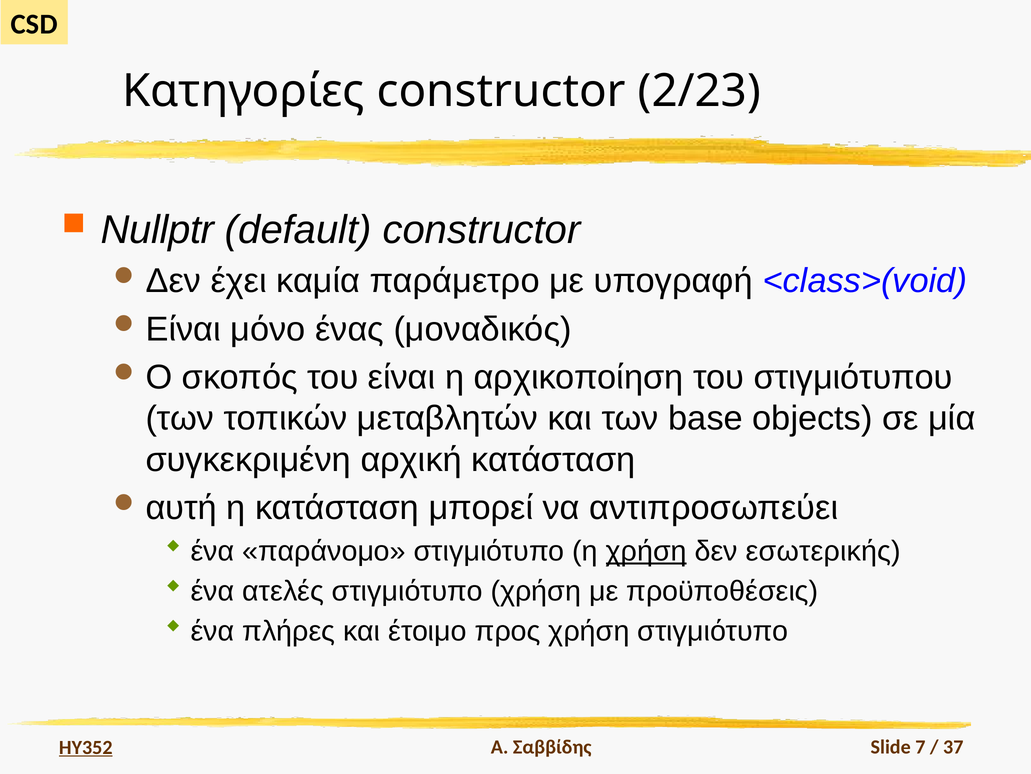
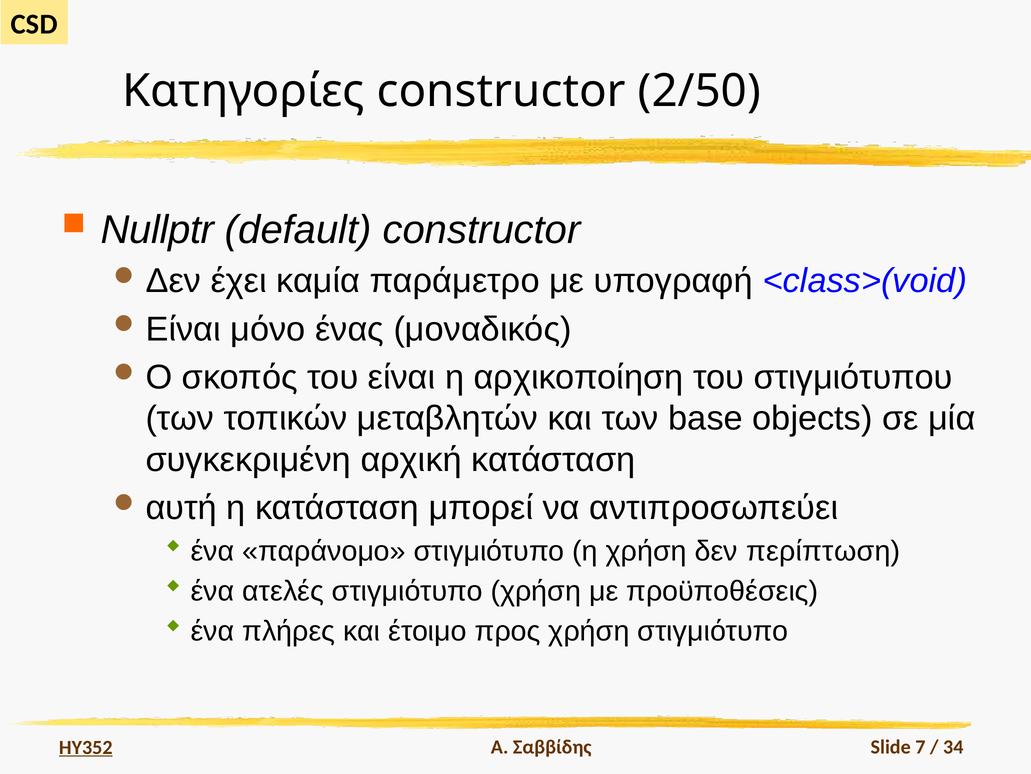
2/23: 2/23 -> 2/50
χρήση at (646, 551) underline: present -> none
εσωτερικής: εσωτερικής -> περίπτωση
37: 37 -> 34
